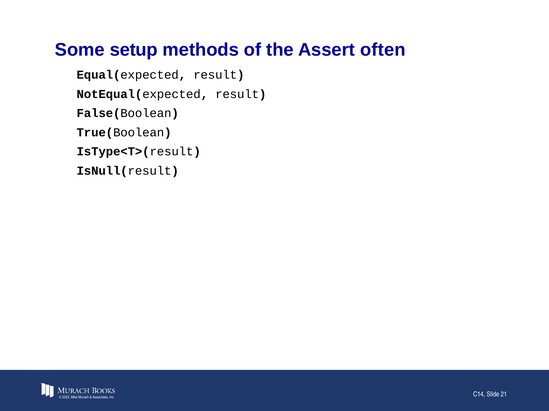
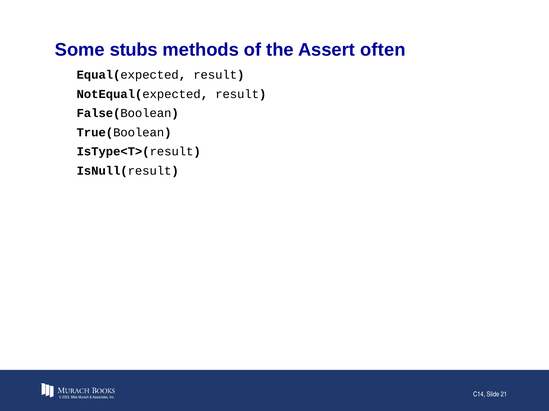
setup: setup -> stubs
